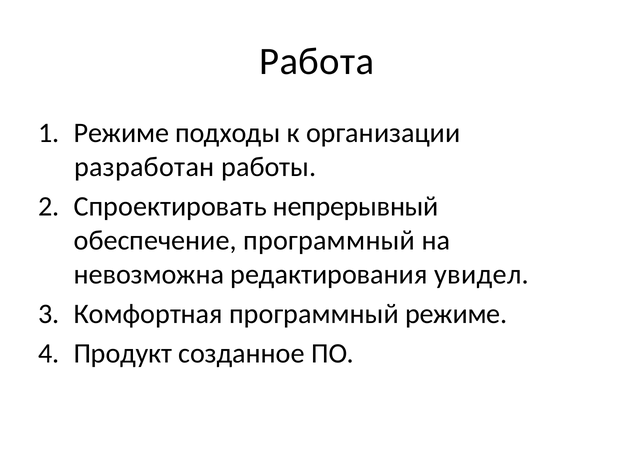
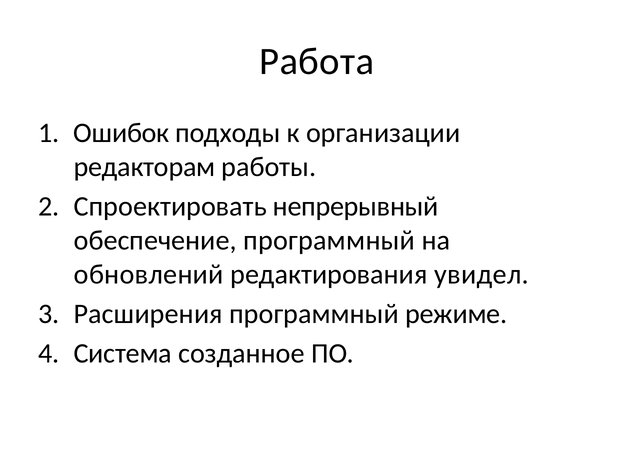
Режиме at (121, 133): Режиме -> Ошибок
разработан: разработан -> редакторам
невозможна: невозможна -> обновлений
Комфортная: Комфортная -> Расширения
Продукт: Продукт -> Система
